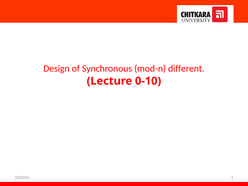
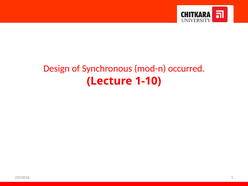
different: different -> occurred
0-10: 0-10 -> 1-10
